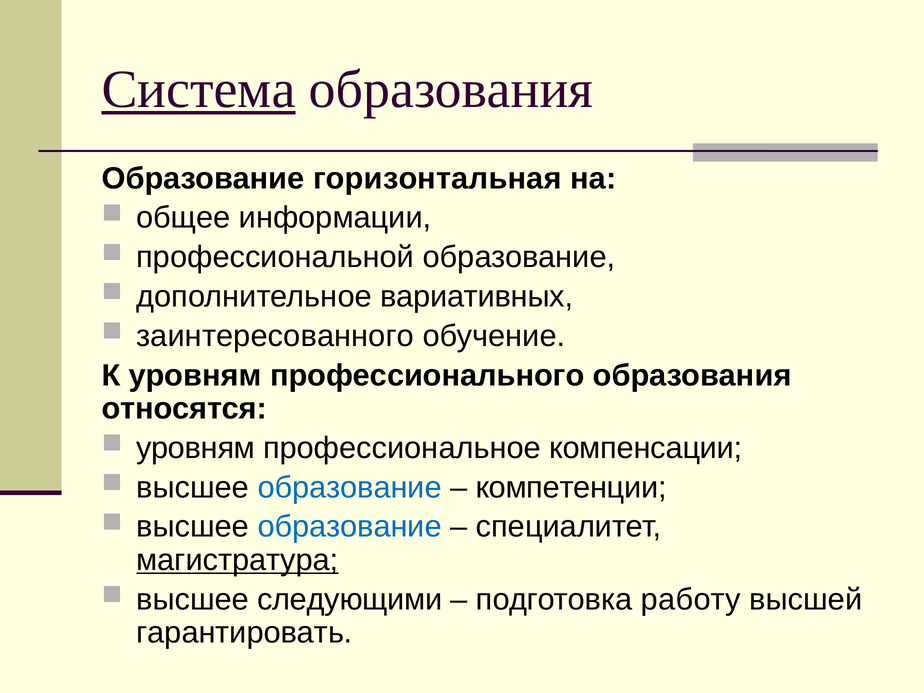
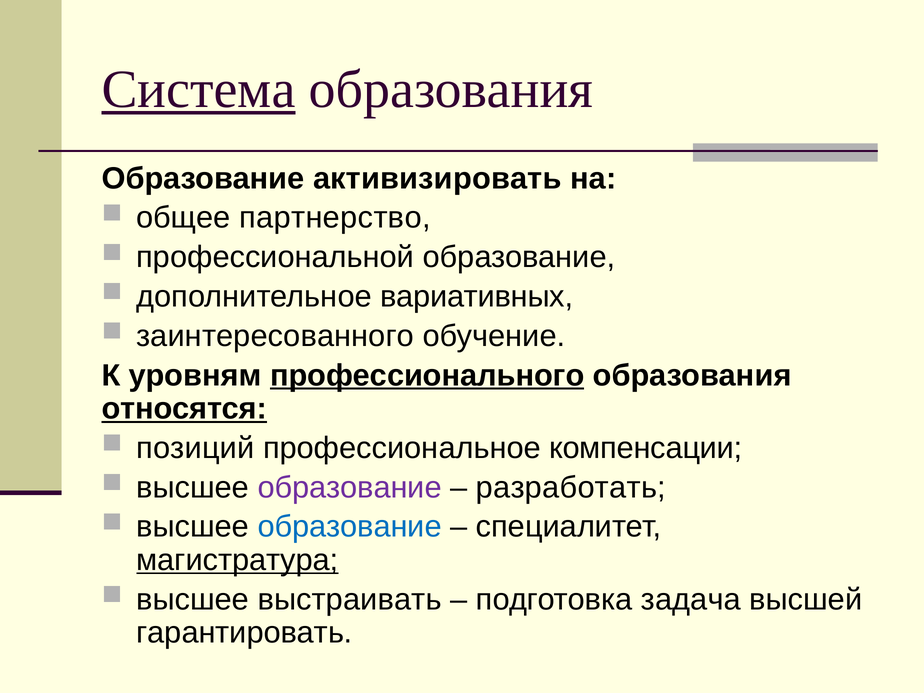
горизонтальная: горизонтальная -> активизировать
информации: информации -> партнерство
профессионального underline: none -> present
относятся underline: none -> present
уровням at (196, 448): уровням -> позиций
образование at (350, 487) colour: blue -> purple
компетенции: компетенции -> разработать
следующими: следующими -> выстраивать
работу: работу -> задача
